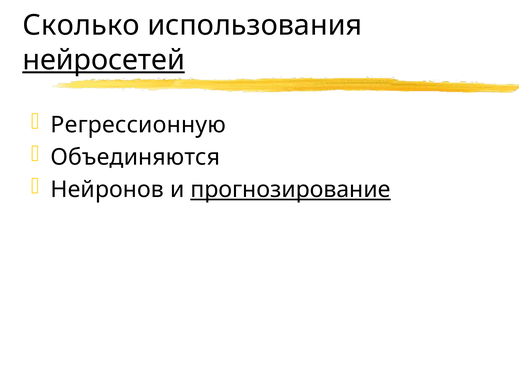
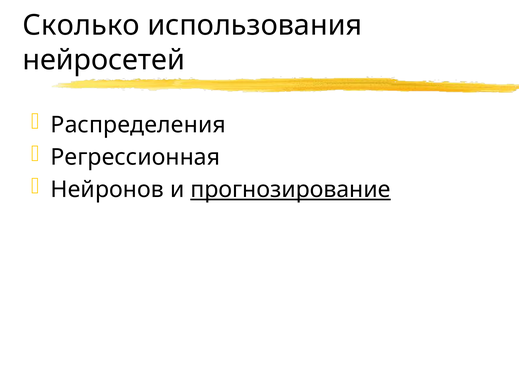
нейросетей underline: present -> none
Регрессионную: Регрессионную -> Распределения
Объединяются: Объединяются -> Регрессионная
